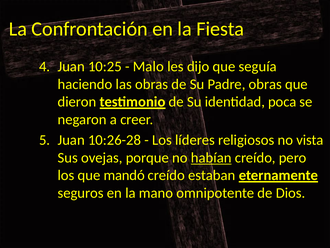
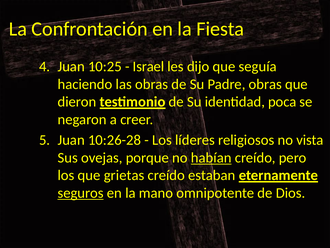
Malo: Malo -> Israel
mandó: mandó -> grietas
seguros underline: none -> present
